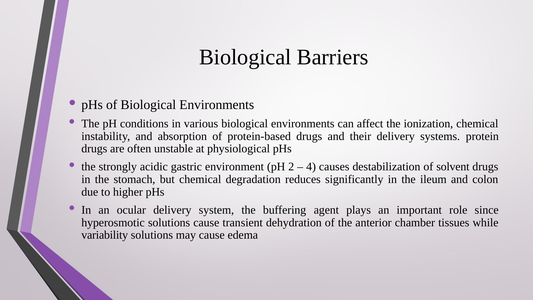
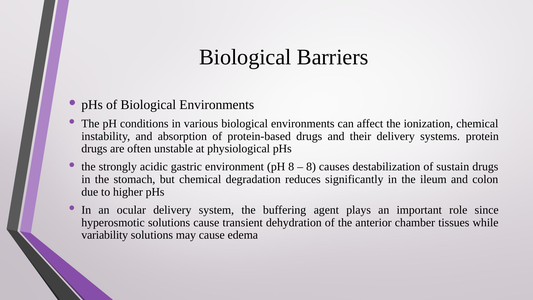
pH 2: 2 -> 8
4 at (311, 167): 4 -> 8
solvent: solvent -> sustain
